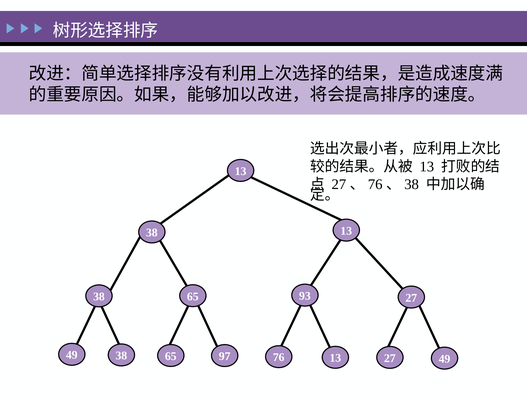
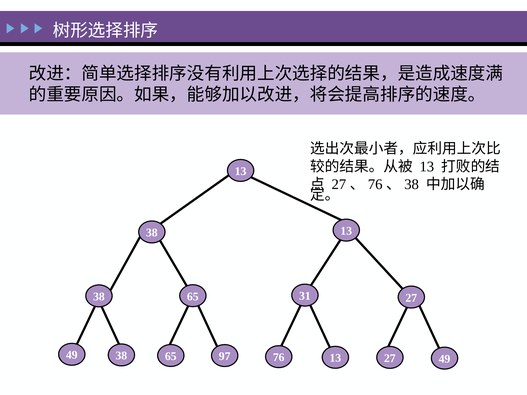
93: 93 -> 31
